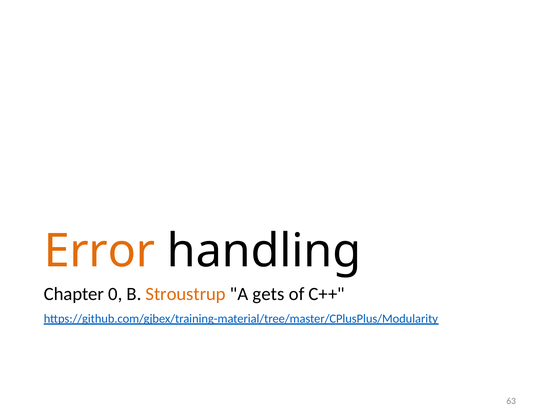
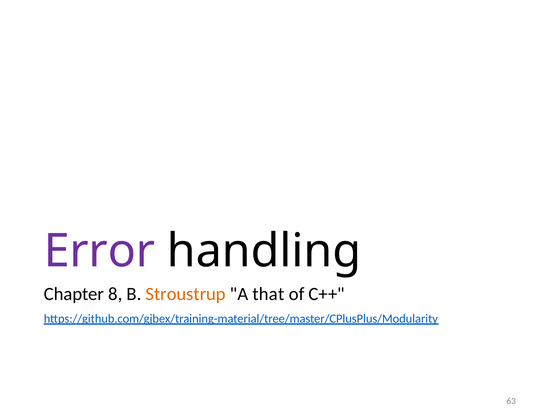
Error colour: orange -> purple
0: 0 -> 8
gets: gets -> that
